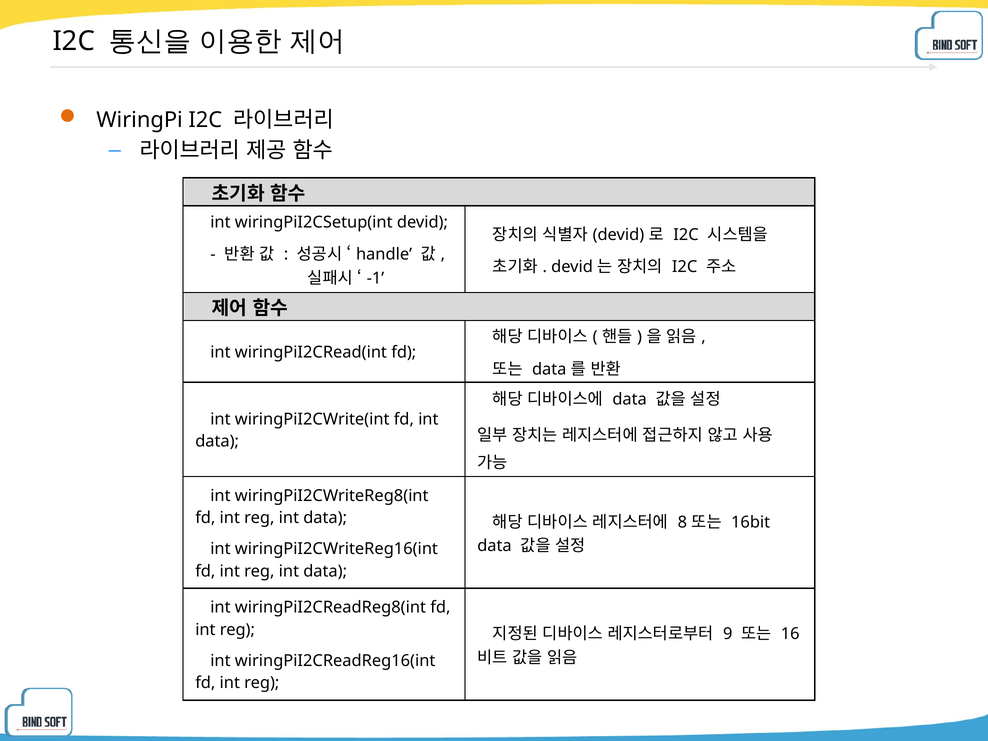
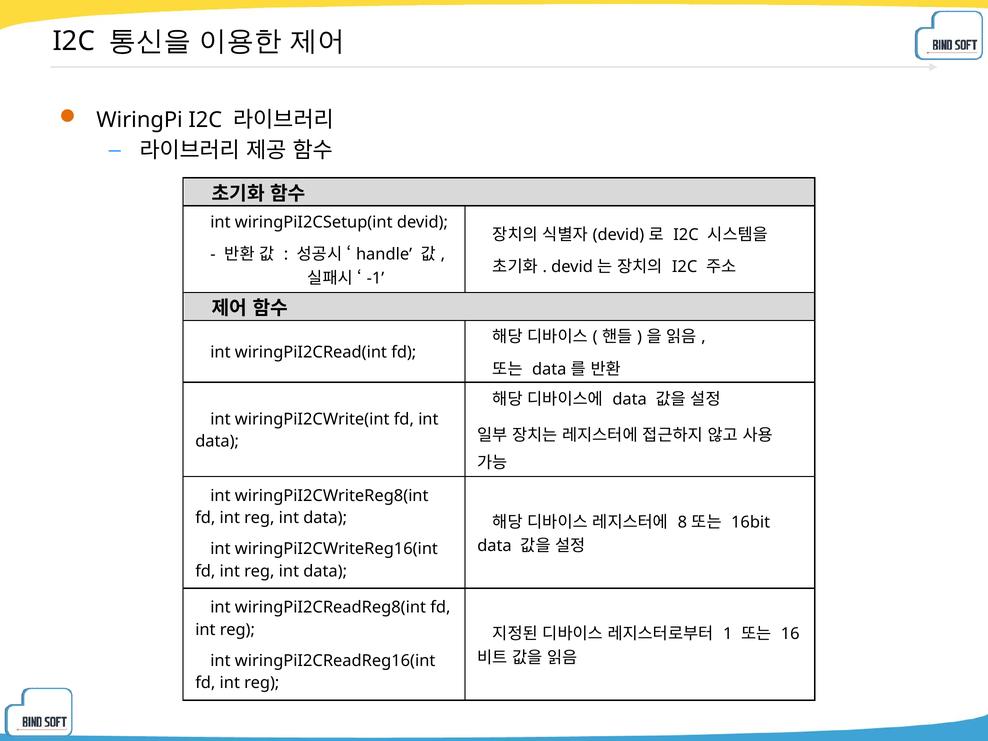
9: 9 -> 1
